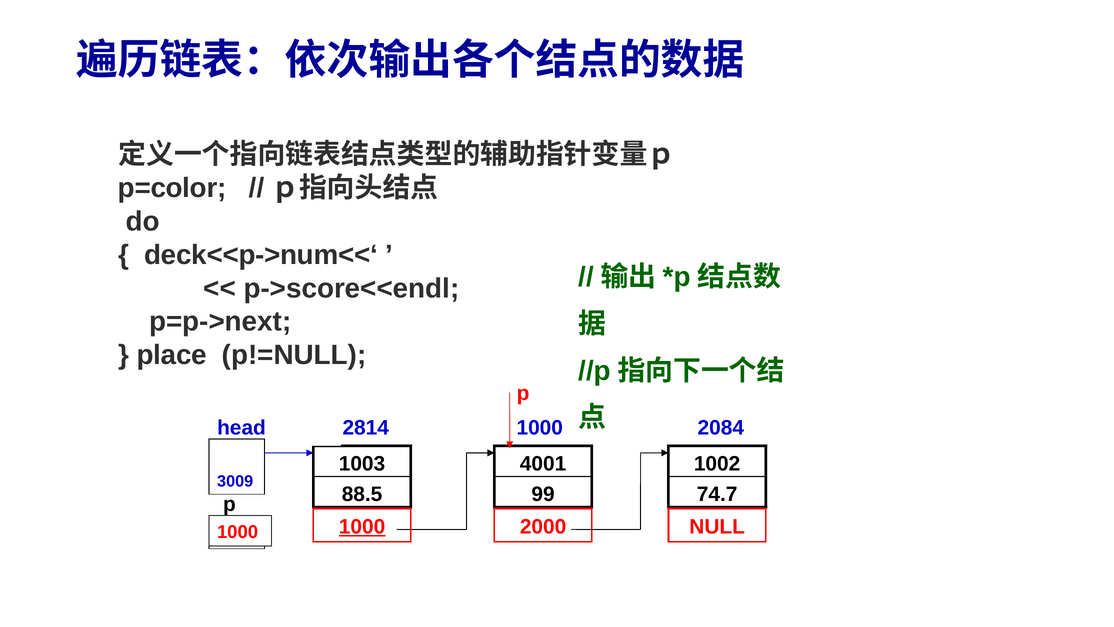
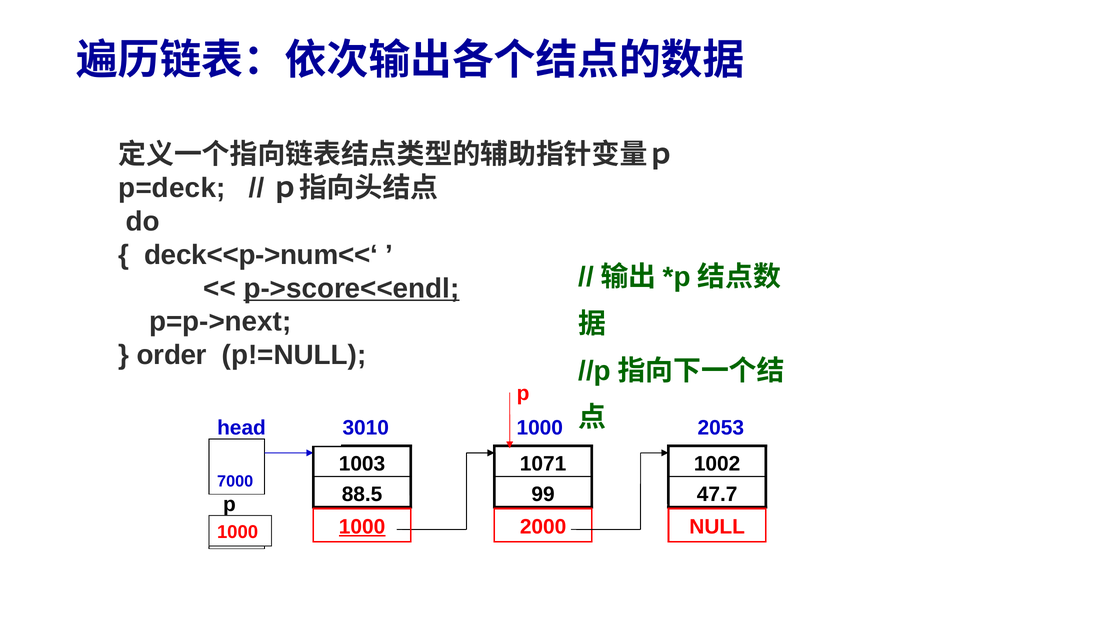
p=color: p=color -> p=deck
p->score<<endl underline: none -> present
place: place -> order
2814: 2814 -> 3010
2084: 2084 -> 2053
4001: 4001 -> 1071
3009: 3009 -> 7000
74.7: 74.7 -> 47.7
